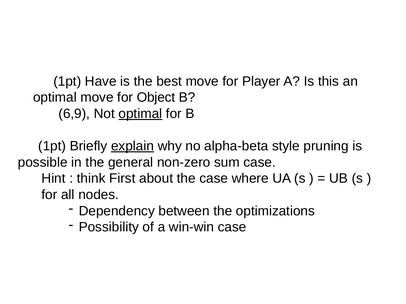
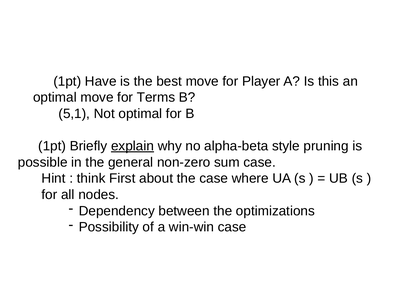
Object: Object -> Terms
6,9: 6,9 -> 5,1
optimal at (140, 114) underline: present -> none
